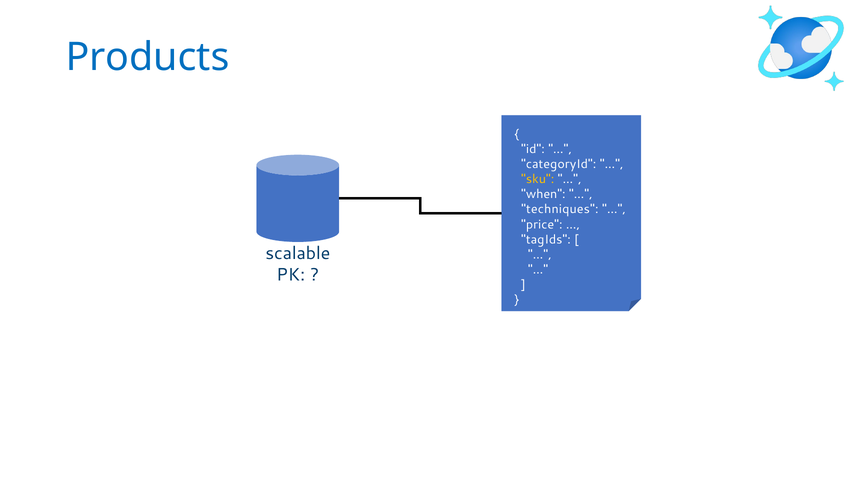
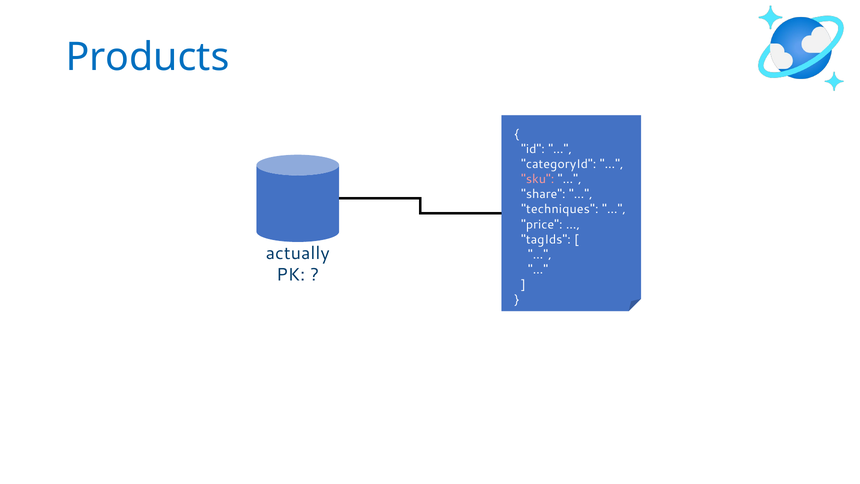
sku colour: yellow -> pink
when: when -> share
scalable: scalable -> actually
